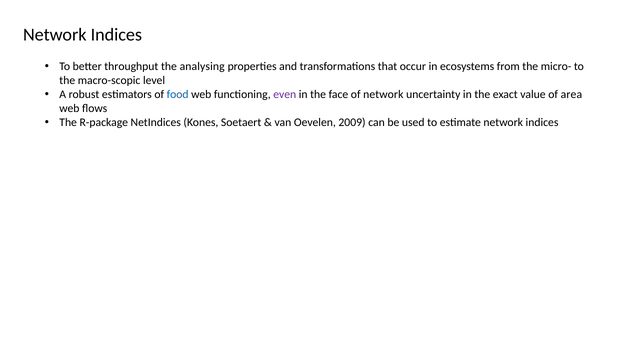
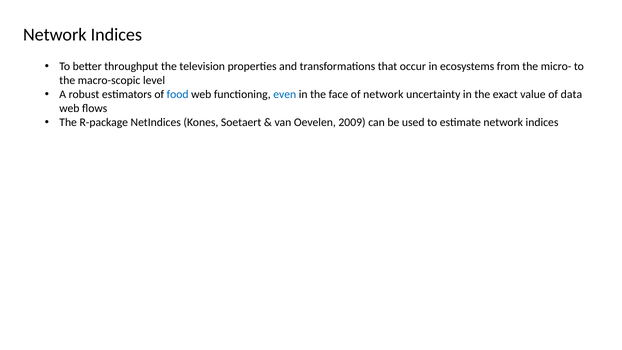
analysing: analysing -> television
even colour: purple -> blue
area: area -> data
